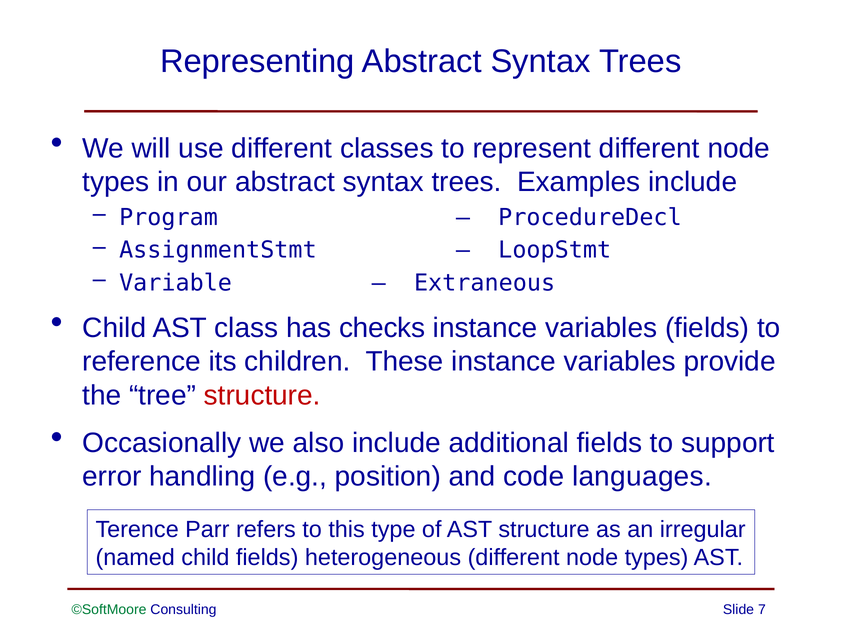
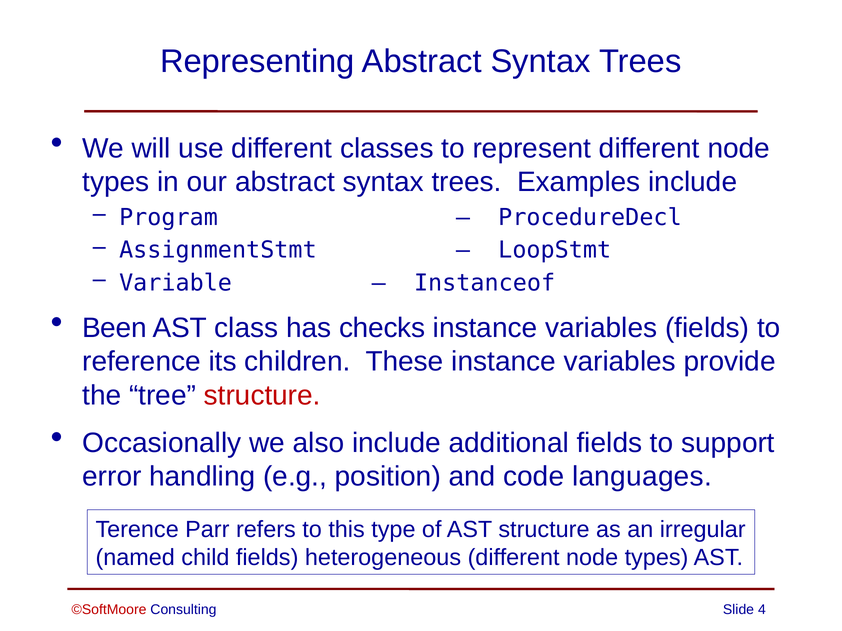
Extraneous: Extraneous -> Instanceof
Child at (114, 328): Child -> Been
©SoftMoore colour: green -> red
7: 7 -> 4
